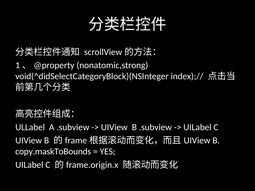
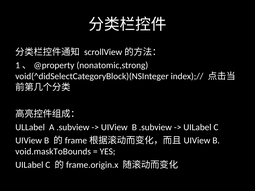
copy.maskToBounds: copy.maskToBounds -> void.maskToBounds
